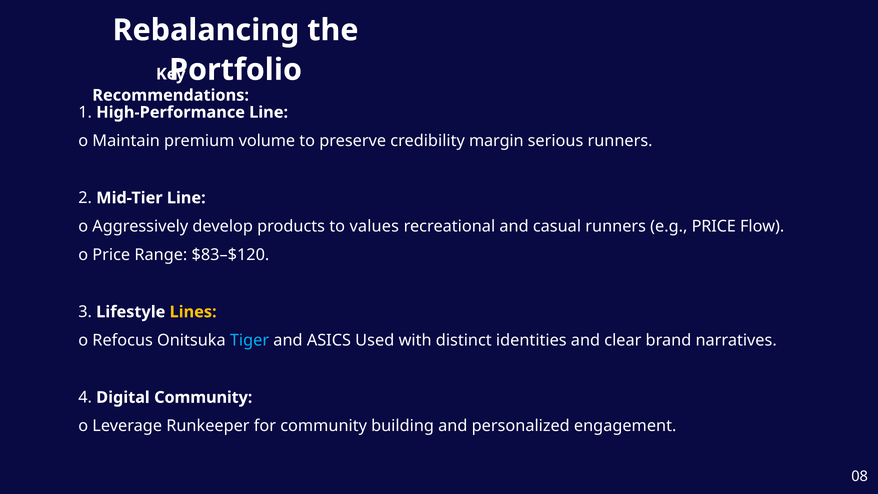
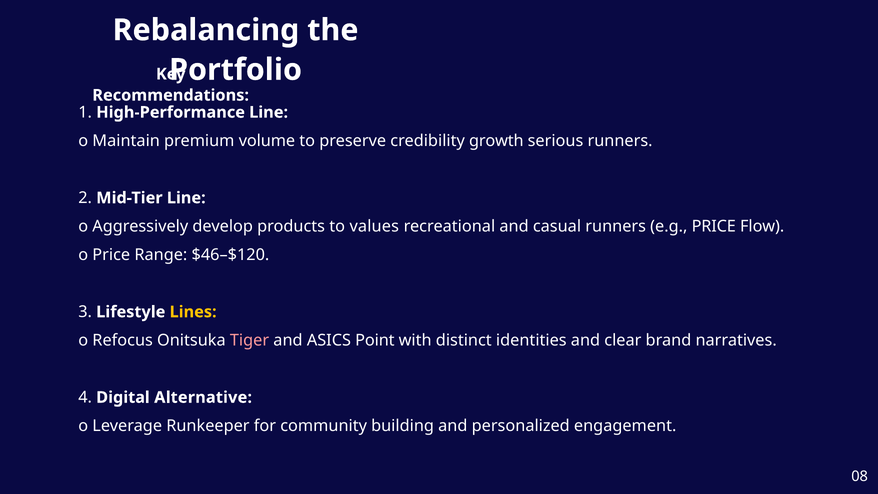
margin: margin -> growth
$83–$120: $83–$120 -> $46–$120
Tiger colour: light blue -> pink
Used: Used -> Point
Digital Community: Community -> Alternative
